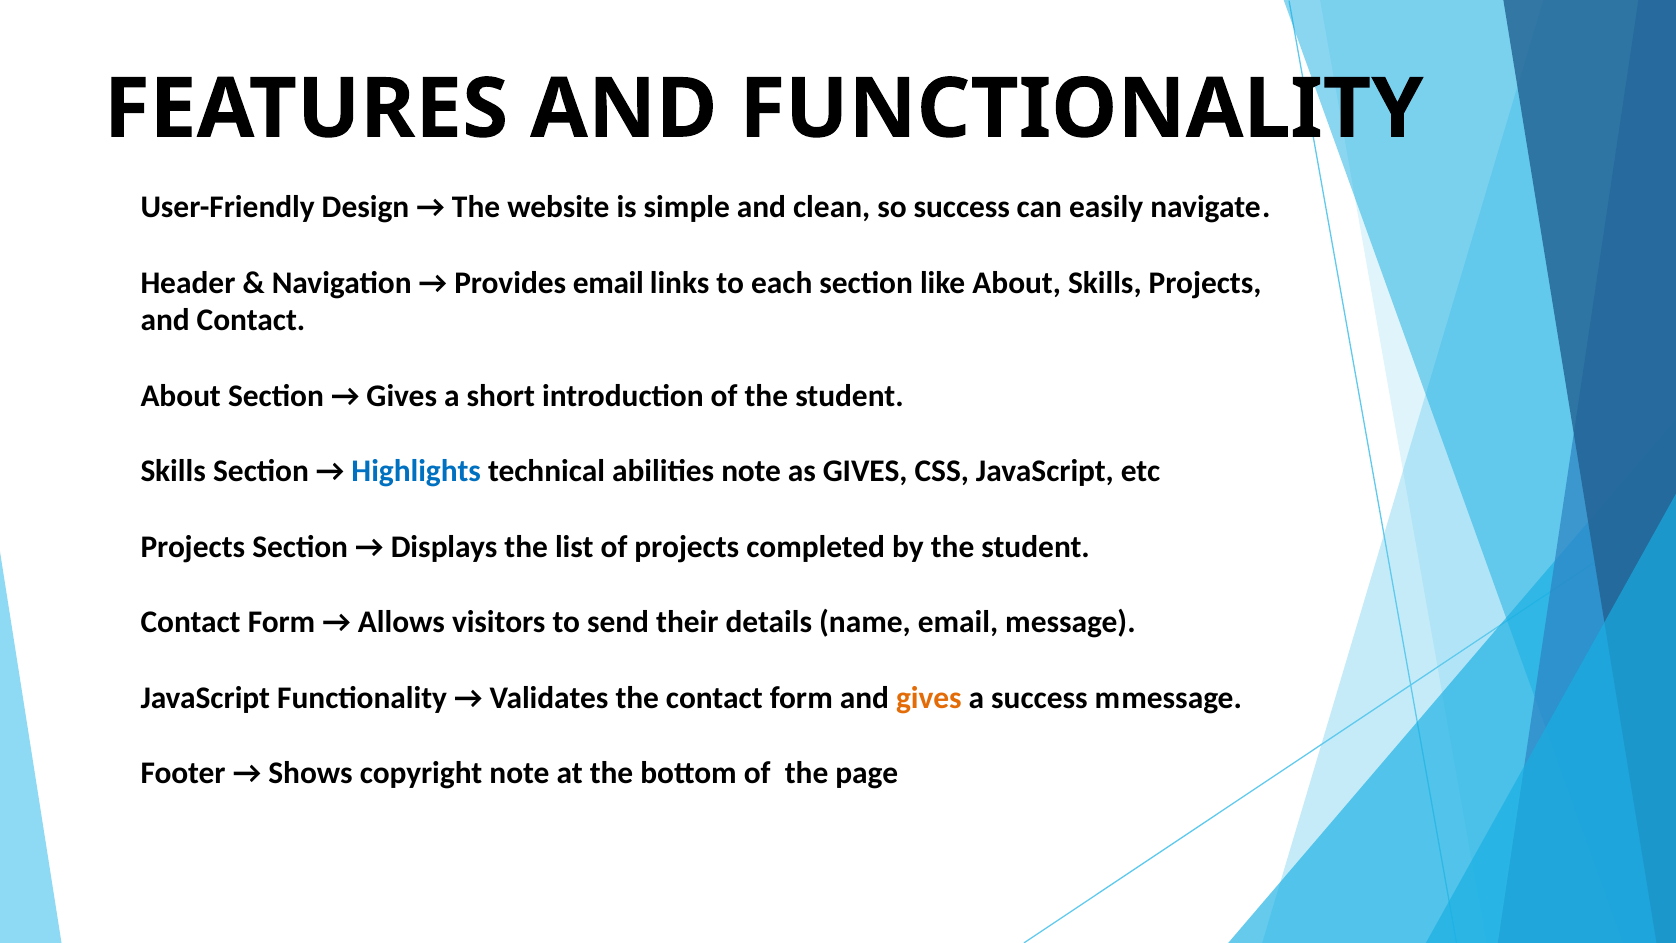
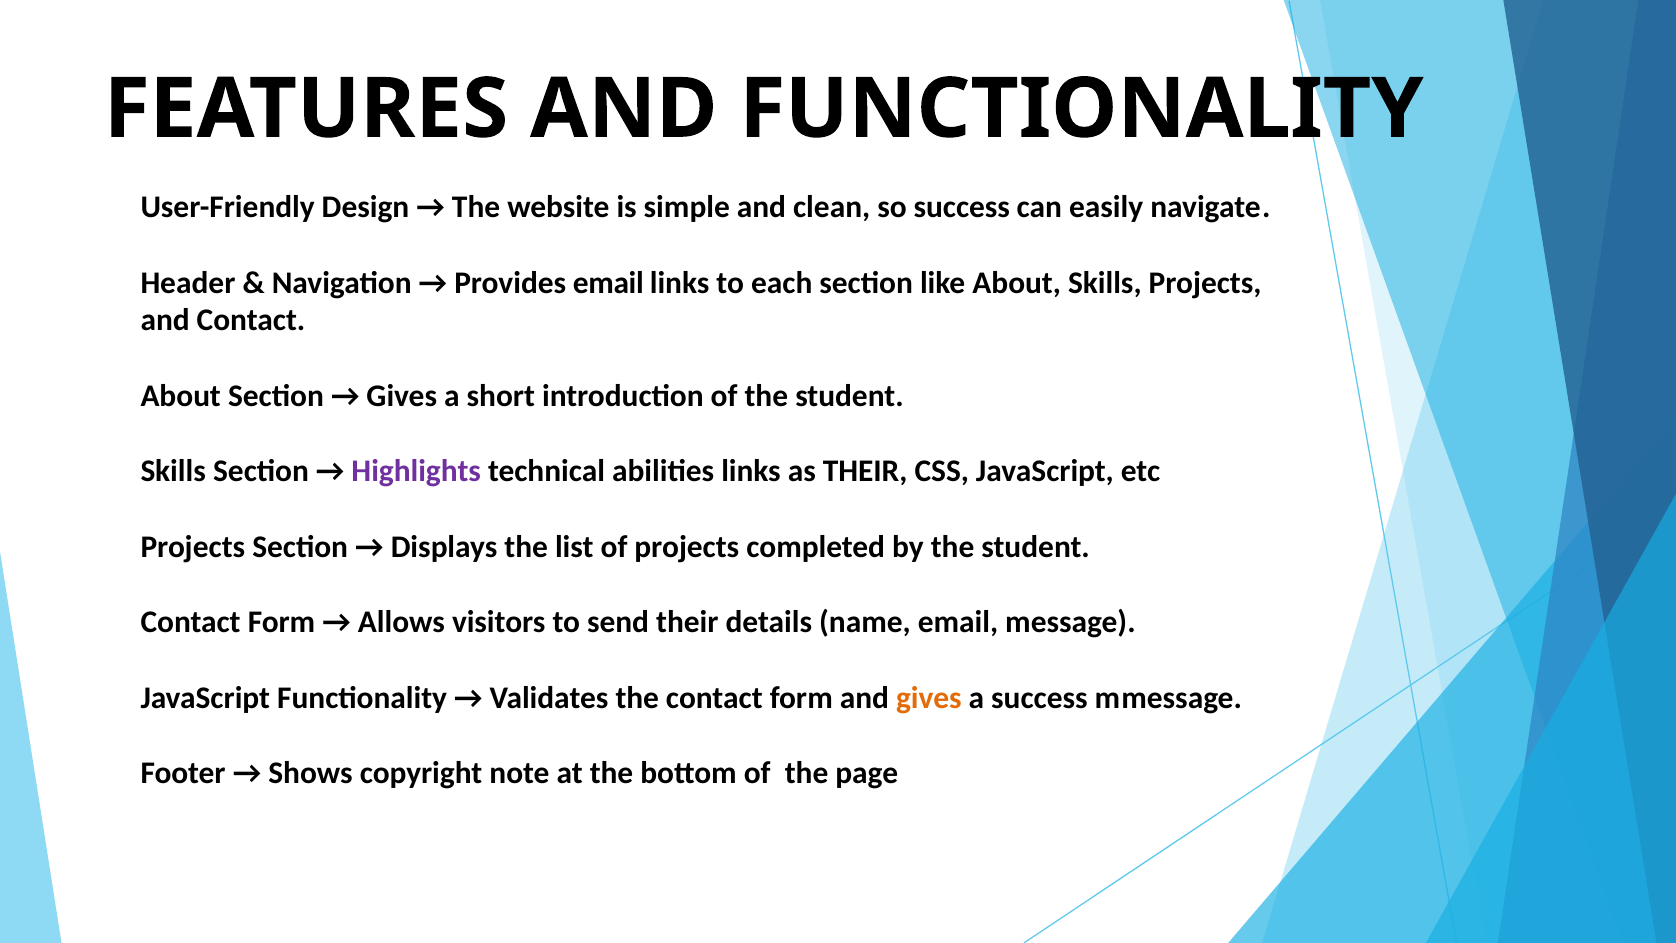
Highlights colour: blue -> purple
abilities note: note -> links
as GIVES: GIVES -> THEIR
